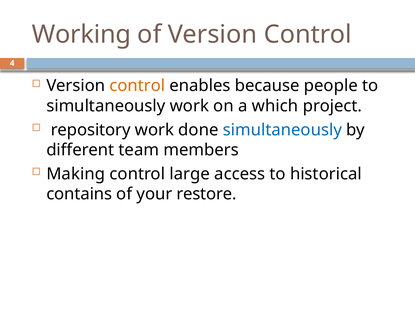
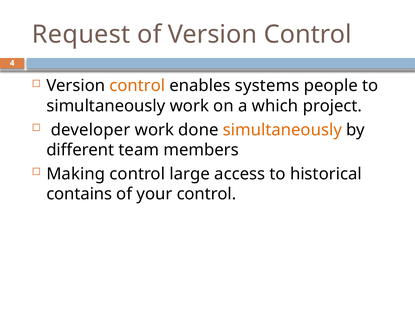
Working: Working -> Request
because: because -> systems
repository: repository -> developer
simultaneously at (282, 130) colour: blue -> orange
your restore: restore -> control
